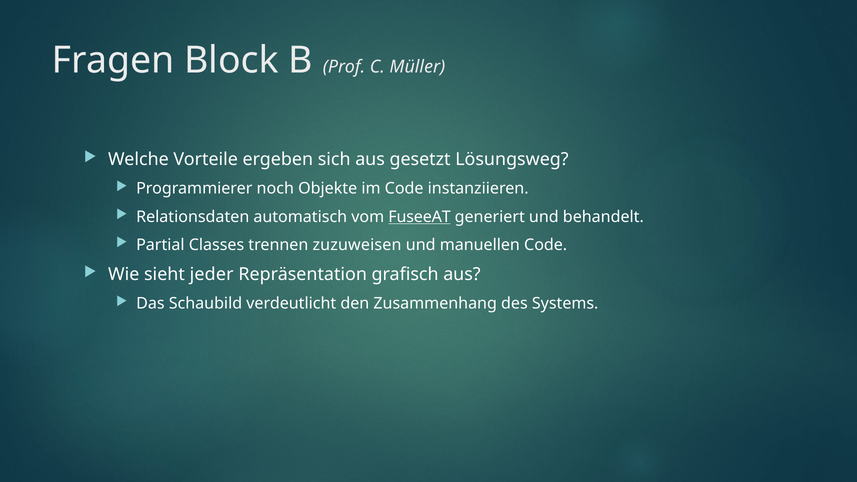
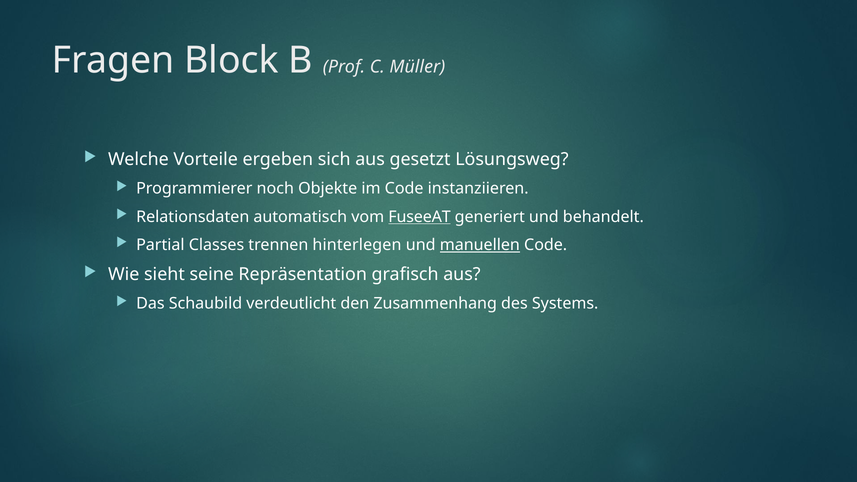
zuzuweisen: zuzuweisen -> hinterlegen
manuellen underline: none -> present
jeder: jeder -> seine
